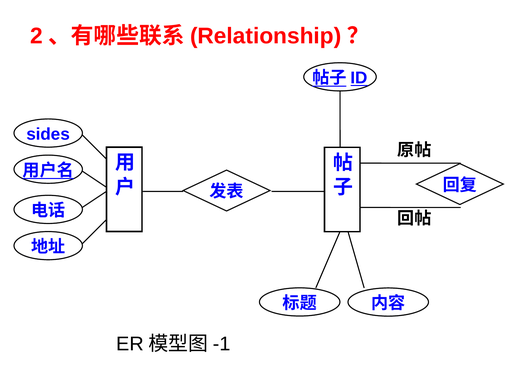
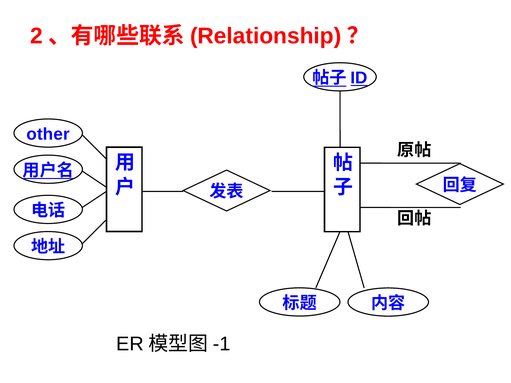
sides: sides -> other
